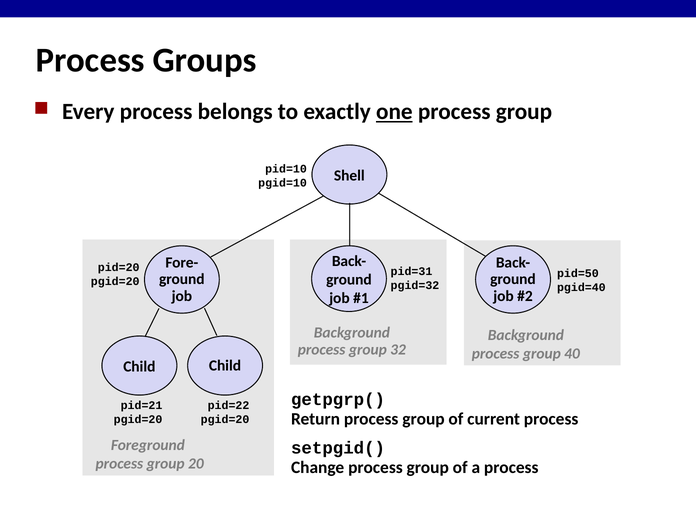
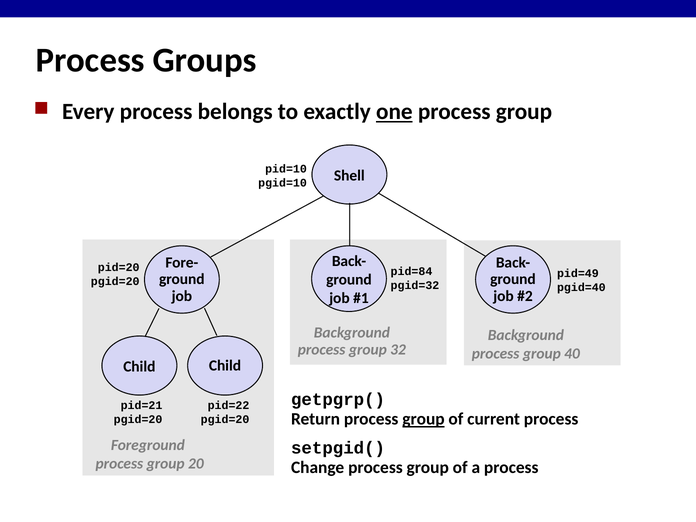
pid=31: pid=31 -> pid=84
pid=50: pid=50 -> pid=49
group at (423, 419) underline: none -> present
